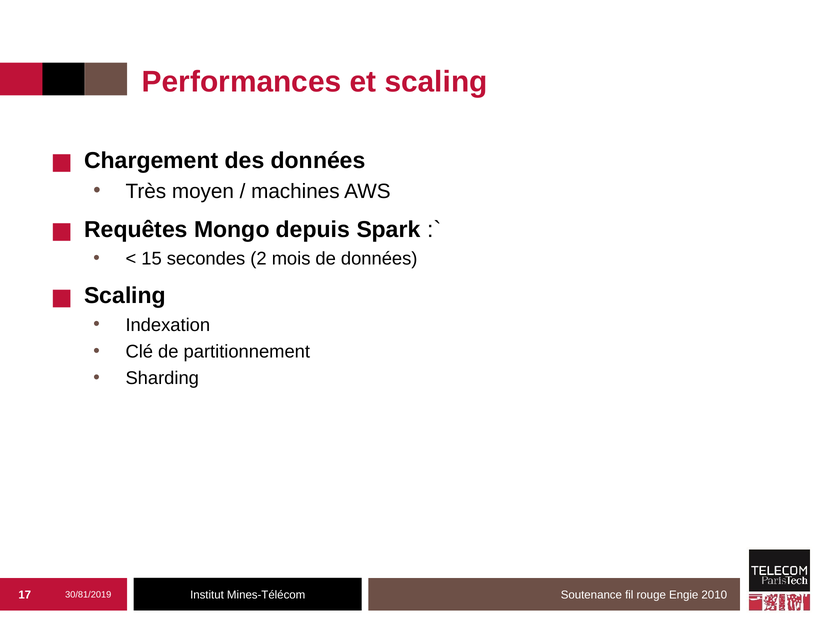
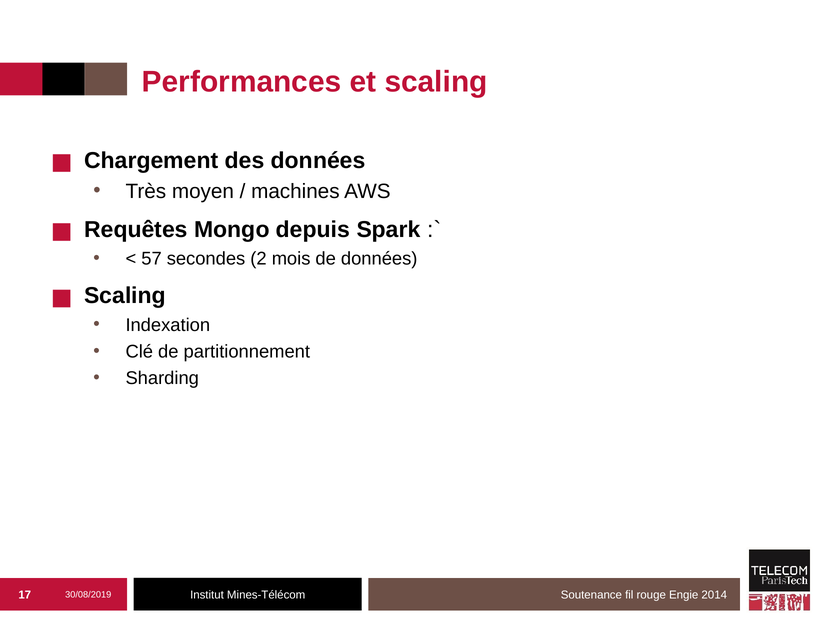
15: 15 -> 57
30/81/2019: 30/81/2019 -> 30/08/2019
2010: 2010 -> 2014
